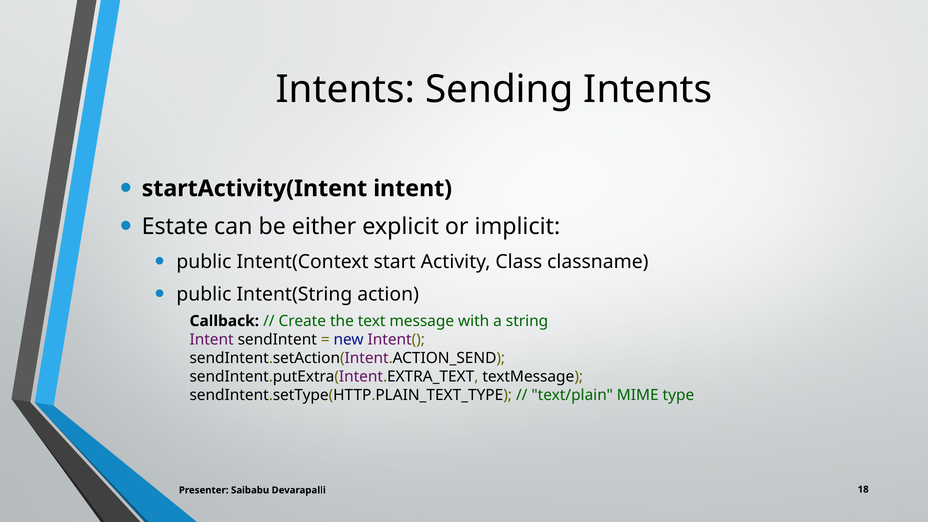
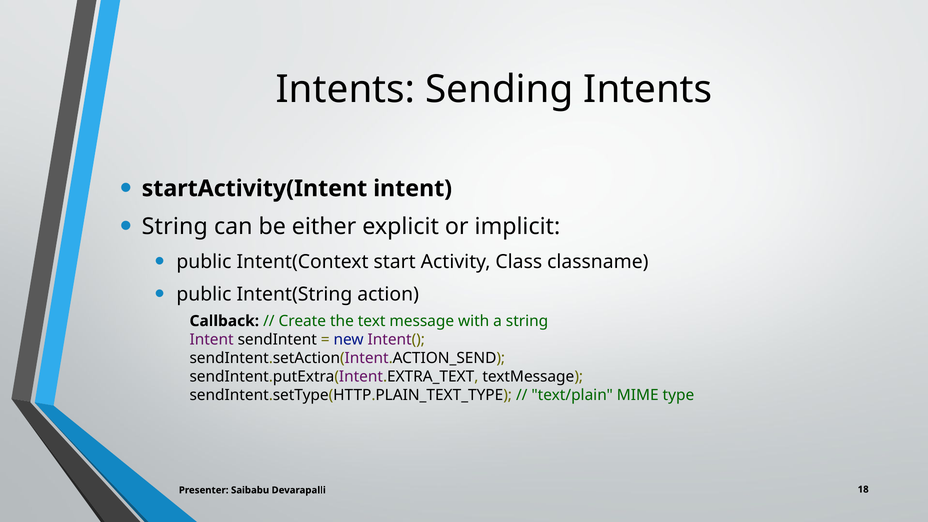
Estate at (175, 227): Estate -> String
